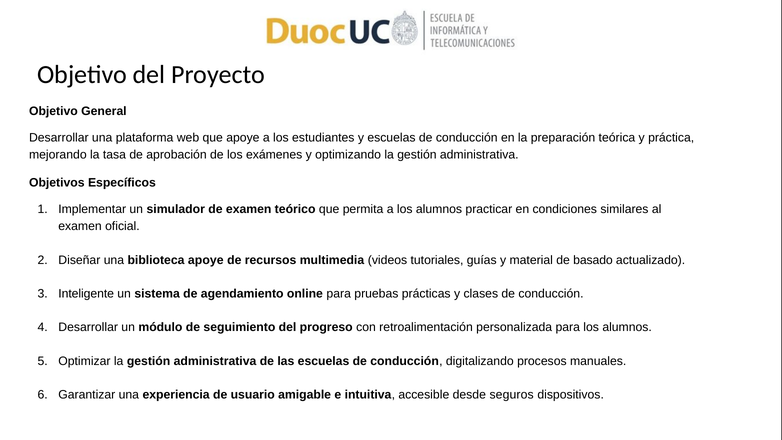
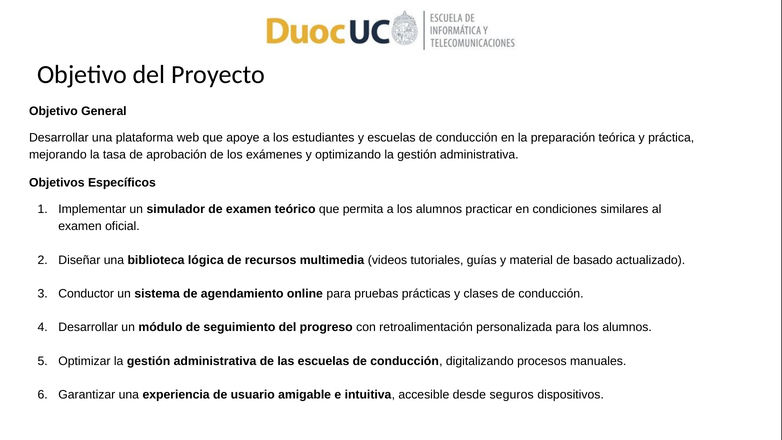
biblioteca apoye: apoye -> lógica
Inteligente: Inteligente -> Conductor
